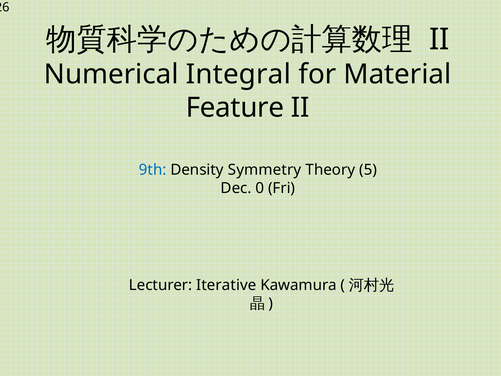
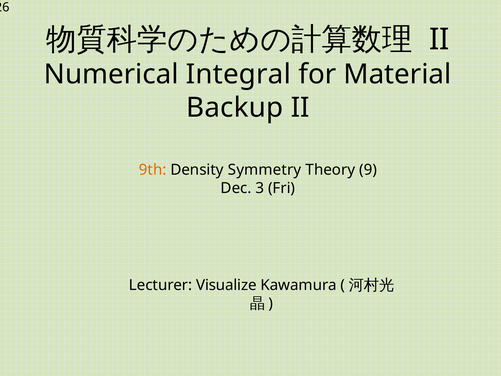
Feature: Feature -> Backup
9th colour: blue -> orange
5: 5 -> 9
0: 0 -> 3
Iterative: Iterative -> Visualize
